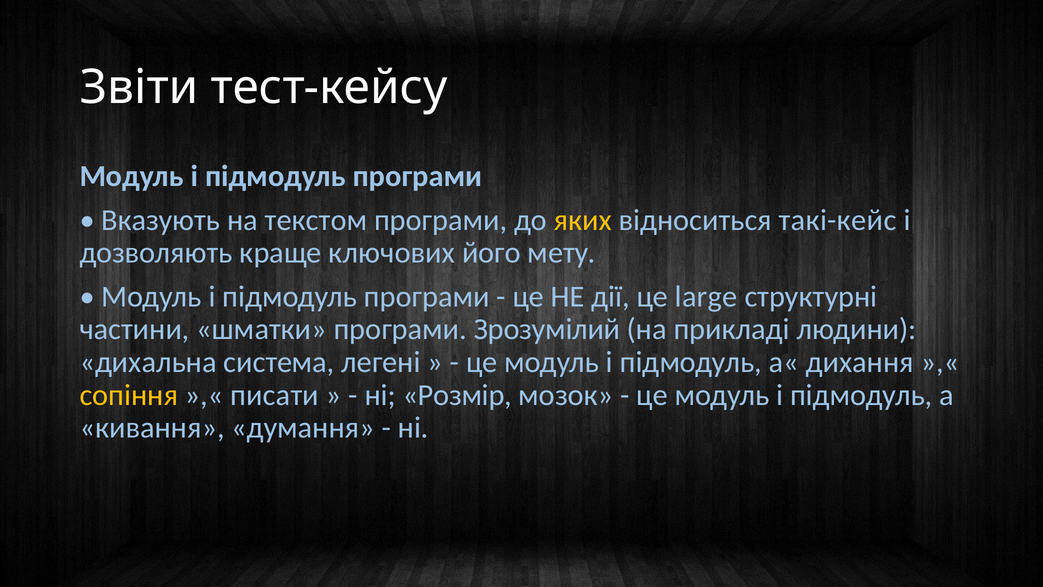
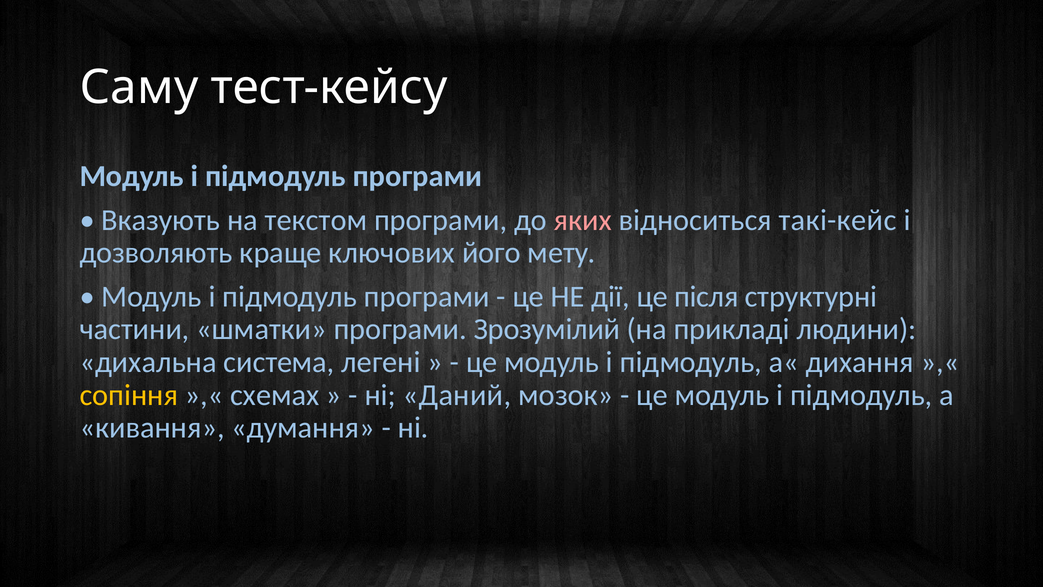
Звіти: Звіти -> Саму
яких colour: yellow -> pink
large: large -> після
писати: писати -> схемах
Розмір: Розмір -> Даний
